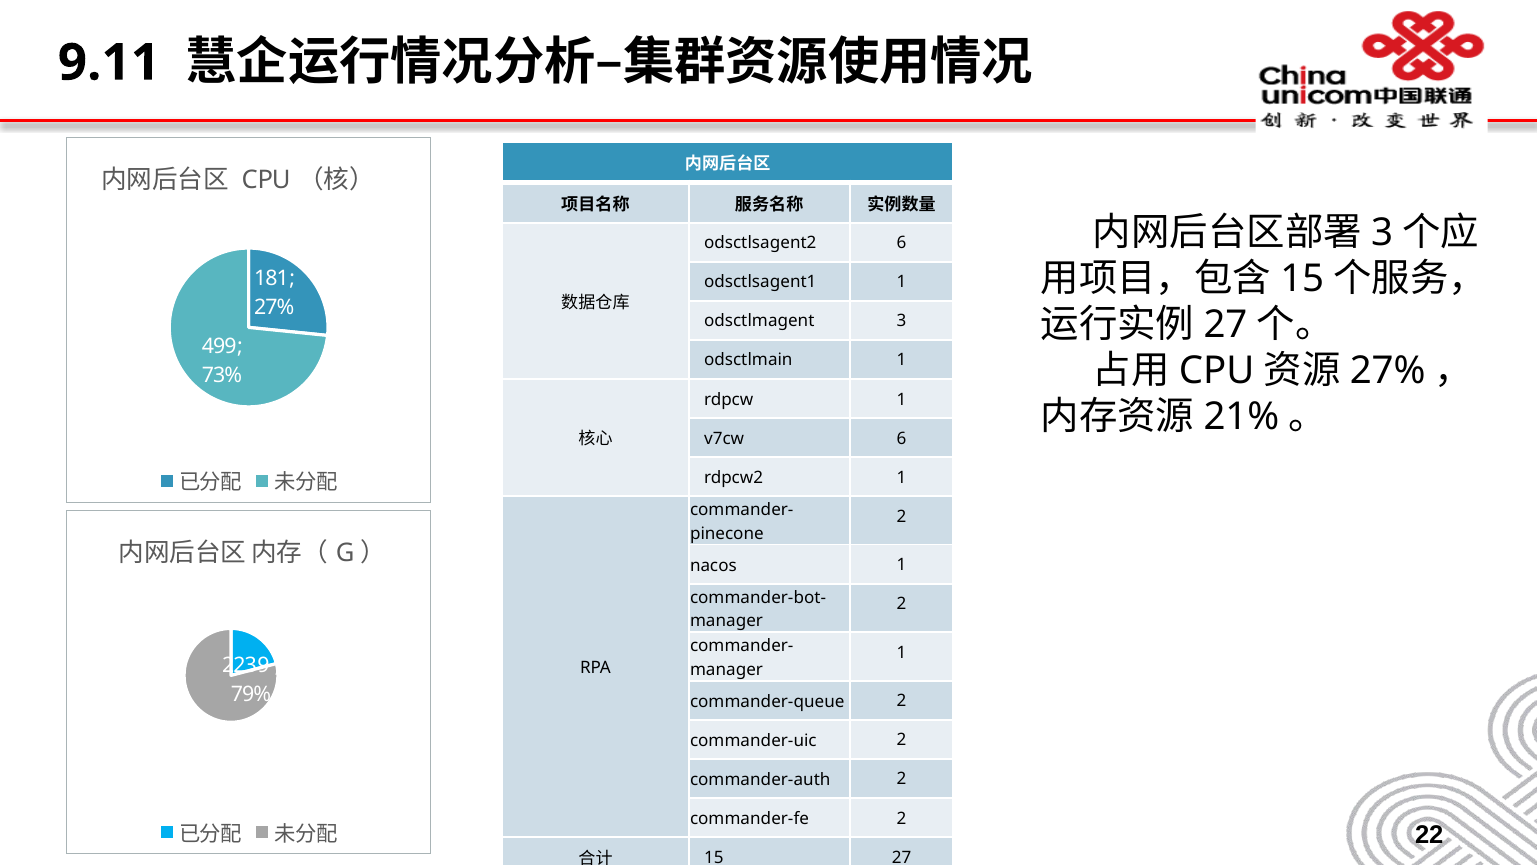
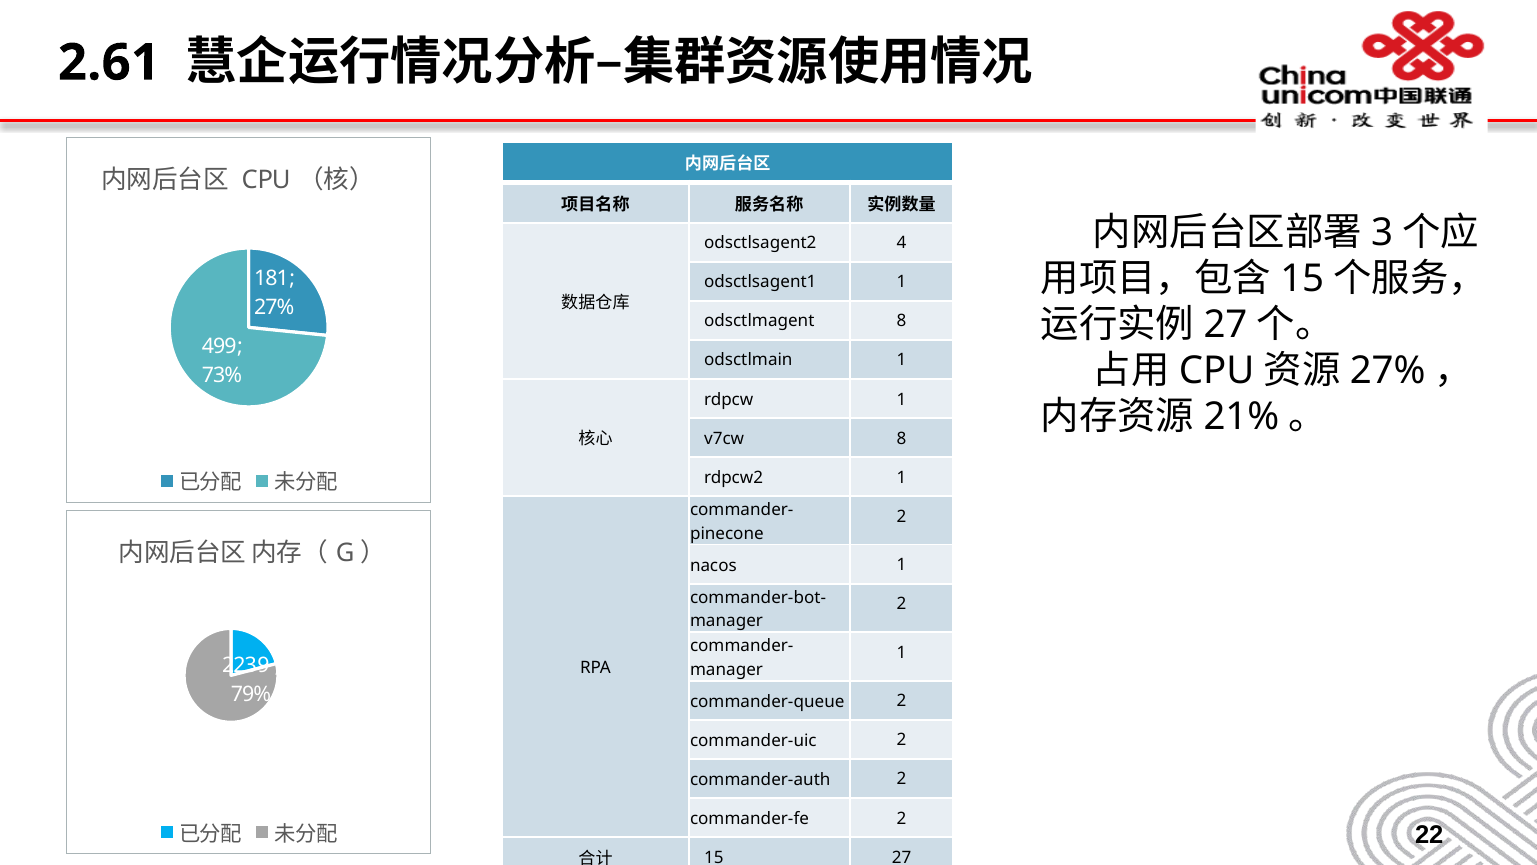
9.11: 9.11 -> 2.61
odsctlsagent2 6: 6 -> 4
odsctlmagent 3: 3 -> 8
v7cw 6: 6 -> 8
